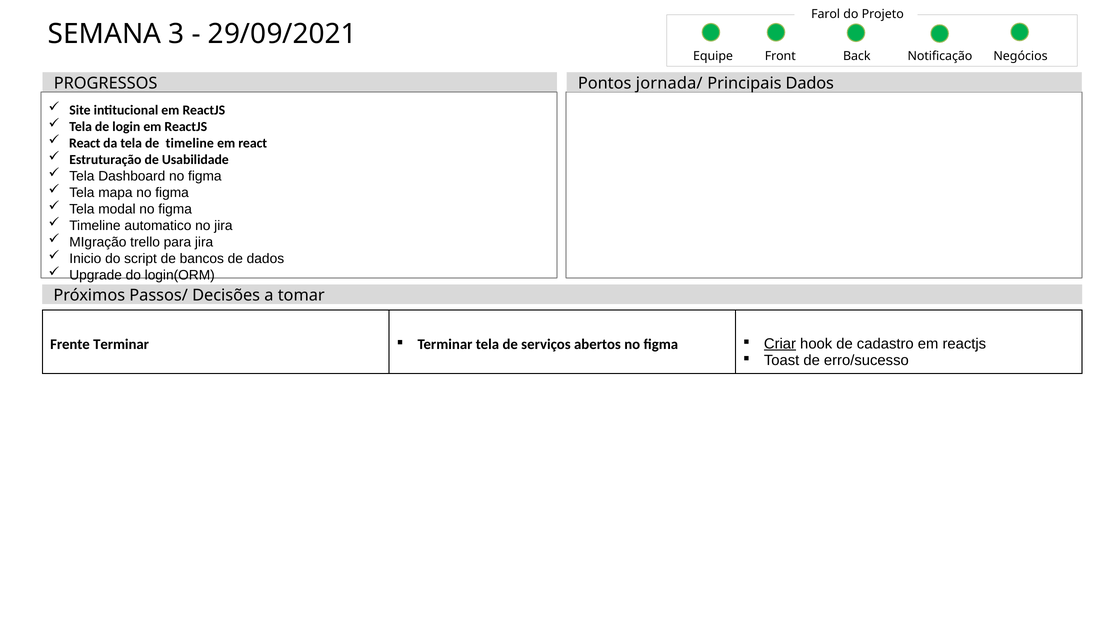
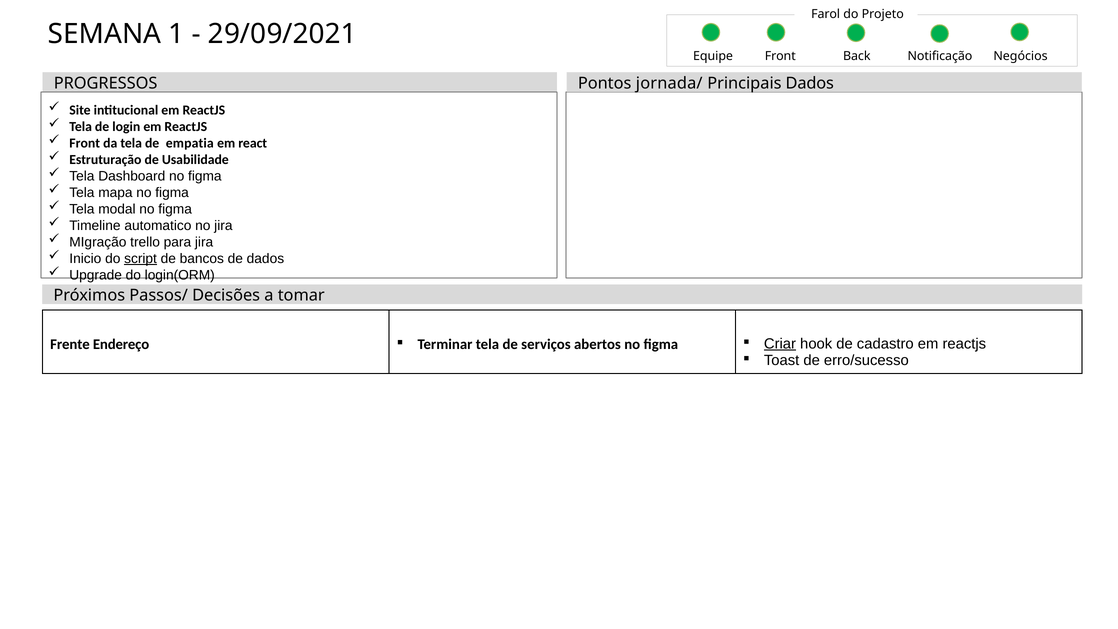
3: 3 -> 1
React at (85, 143): React -> Front
de timeline: timeline -> empatia
script underline: none -> present
Frente Terminar: Terminar -> Endereço
